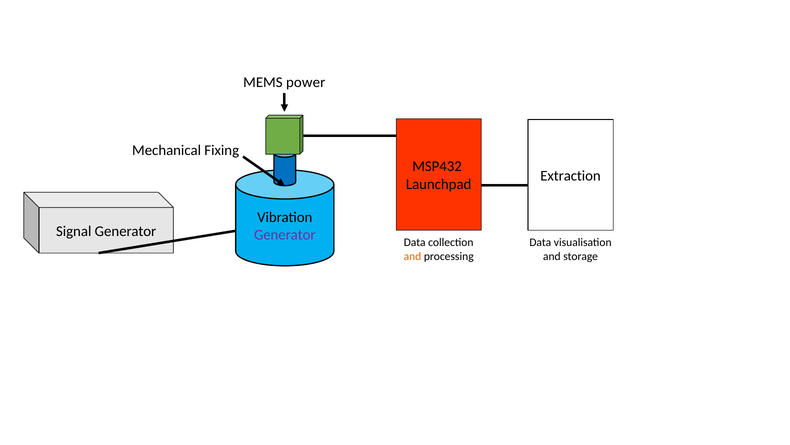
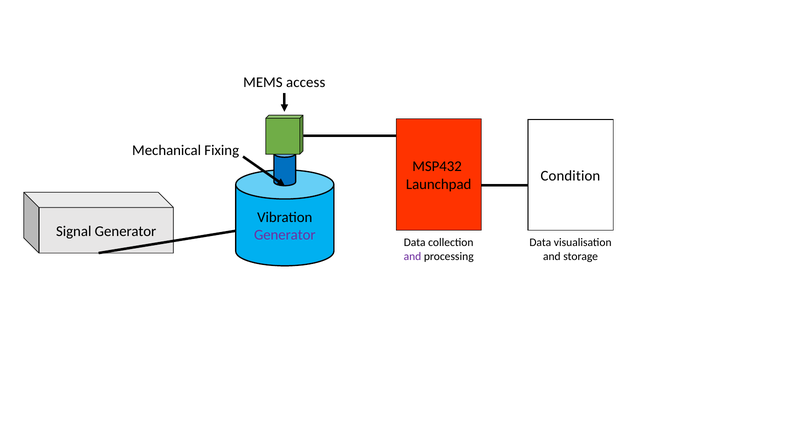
power: power -> access
Extraction: Extraction -> Condition
and at (412, 256) colour: orange -> purple
